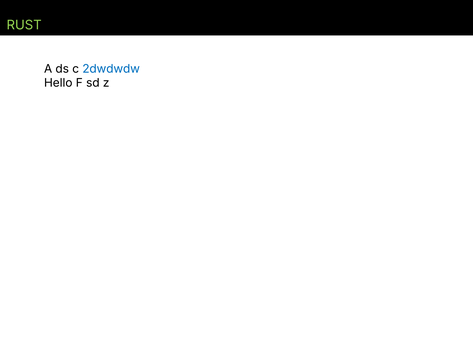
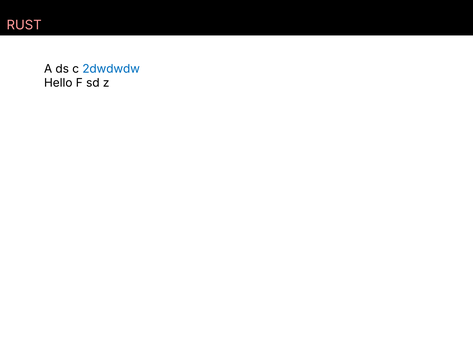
RUST colour: light green -> pink
